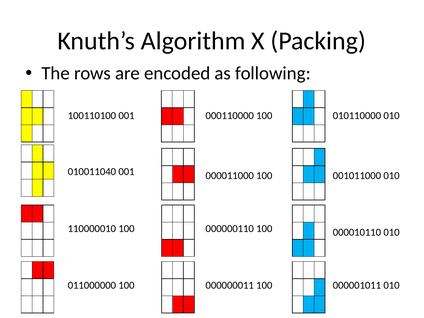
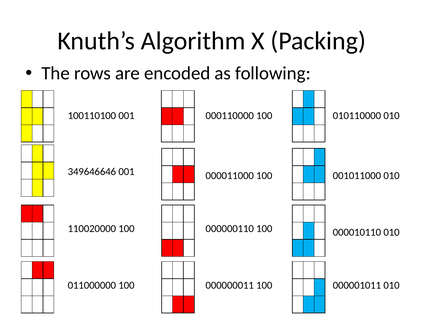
010011040: 010011040 -> 349646646
110000010: 110000010 -> 110020000
